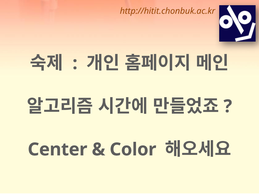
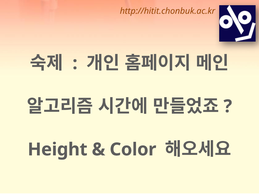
Center: Center -> Height
